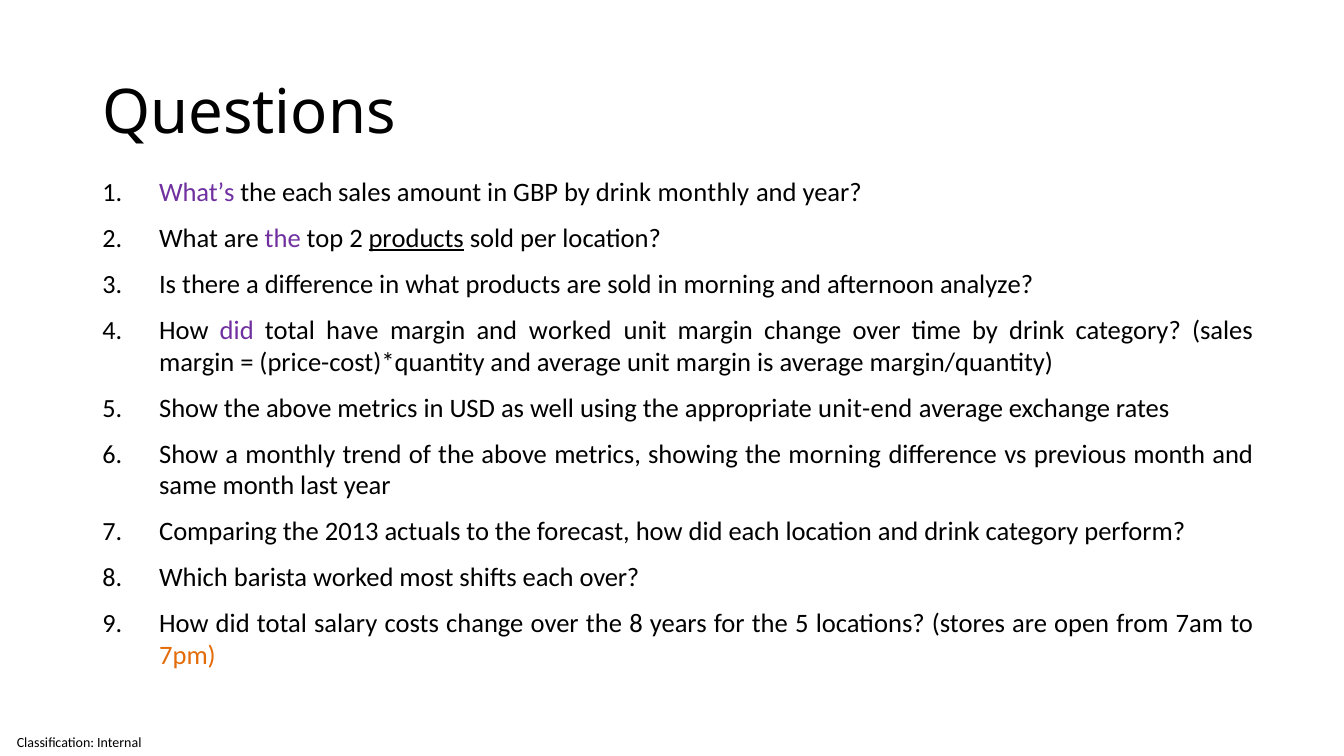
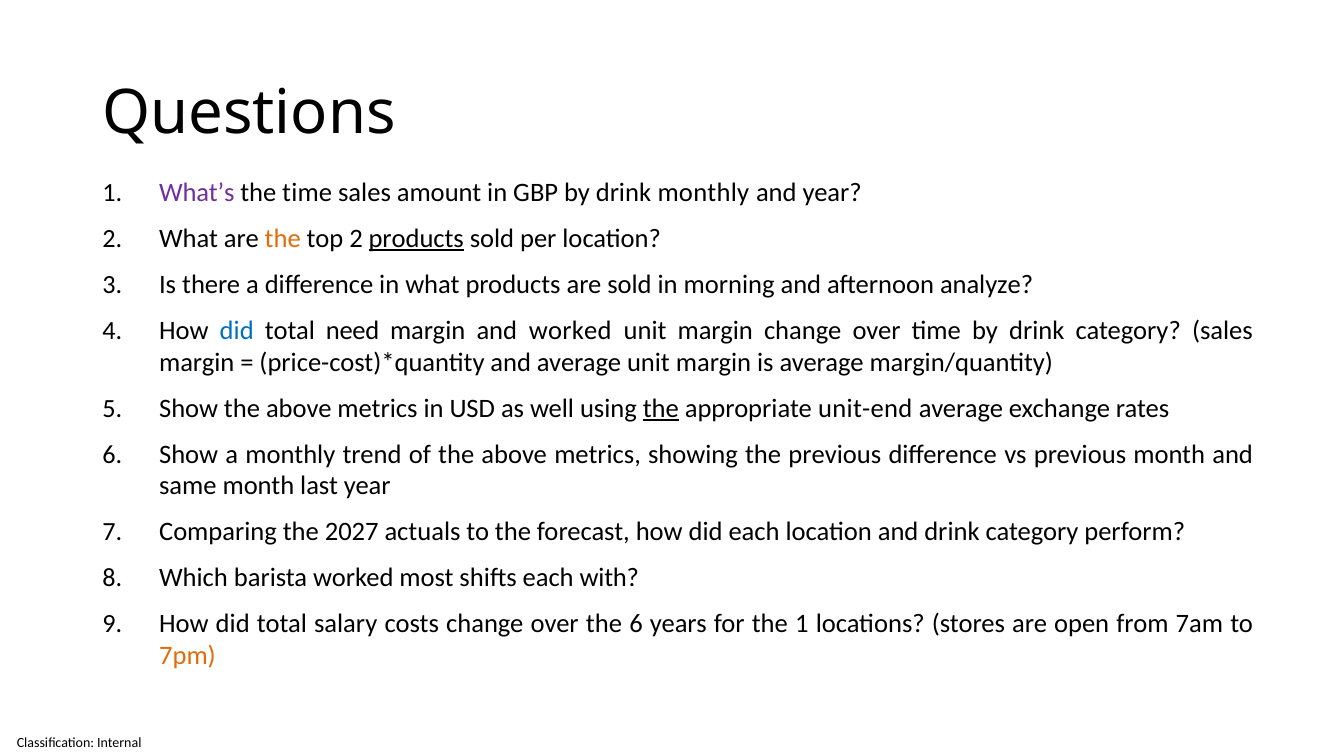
the each: each -> time
the at (283, 239) colour: purple -> orange
did at (237, 331) colour: purple -> blue
have: have -> need
the at (661, 408) underline: none -> present
the morning: morning -> previous
2013: 2013 -> 2027
each over: over -> with
the 8: 8 -> 6
the 5: 5 -> 1
